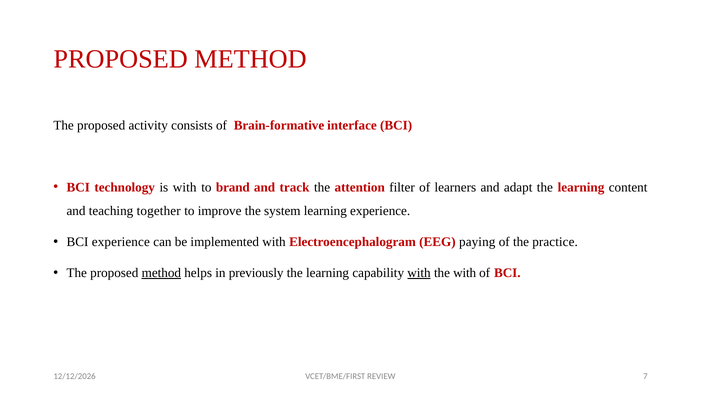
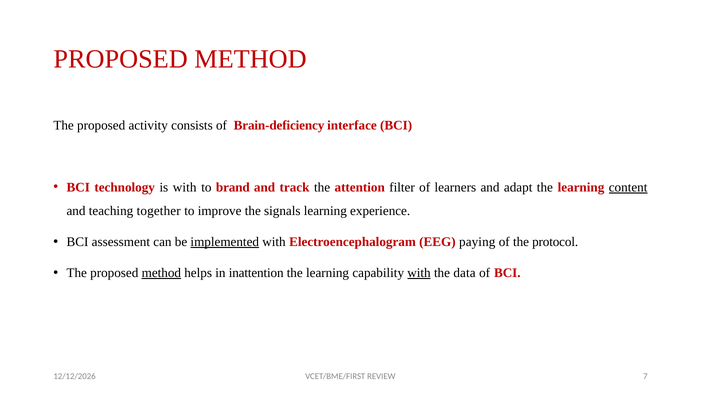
Brain-formative: Brain-formative -> Brain-deficiency
content underline: none -> present
system: system -> signals
BCI experience: experience -> assessment
implemented underline: none -> present
practice: practice -> protocol
previously: previously -> inattention
the with: with -> data
